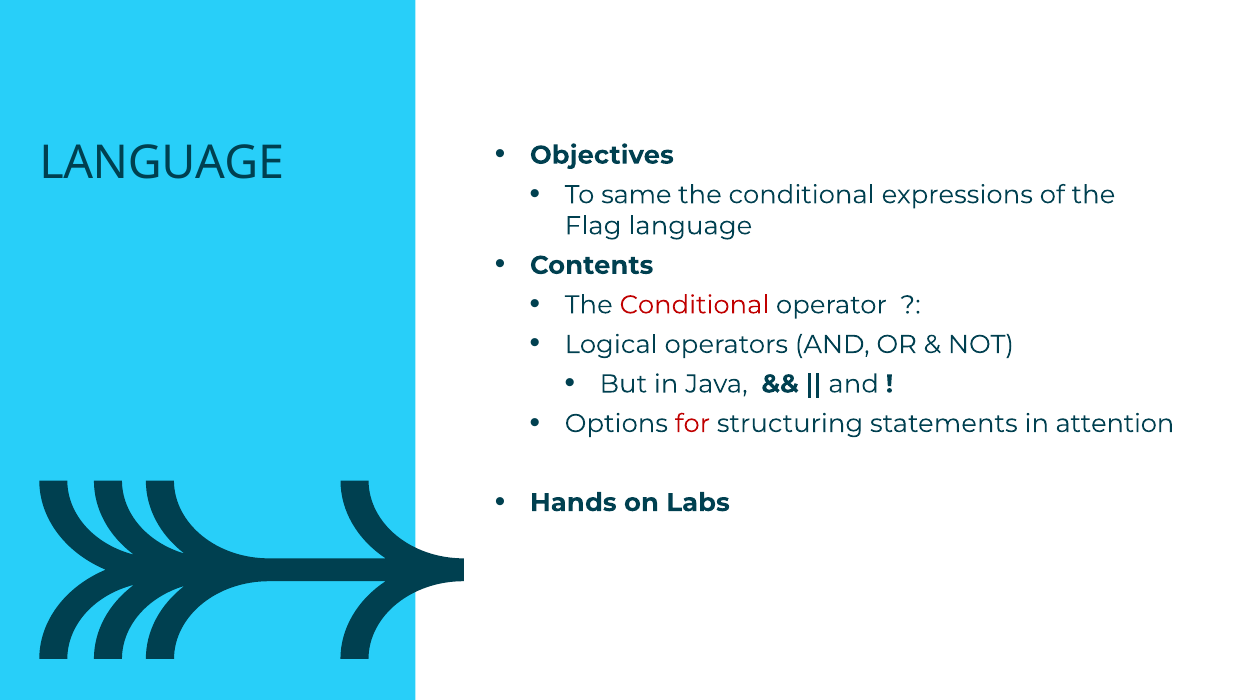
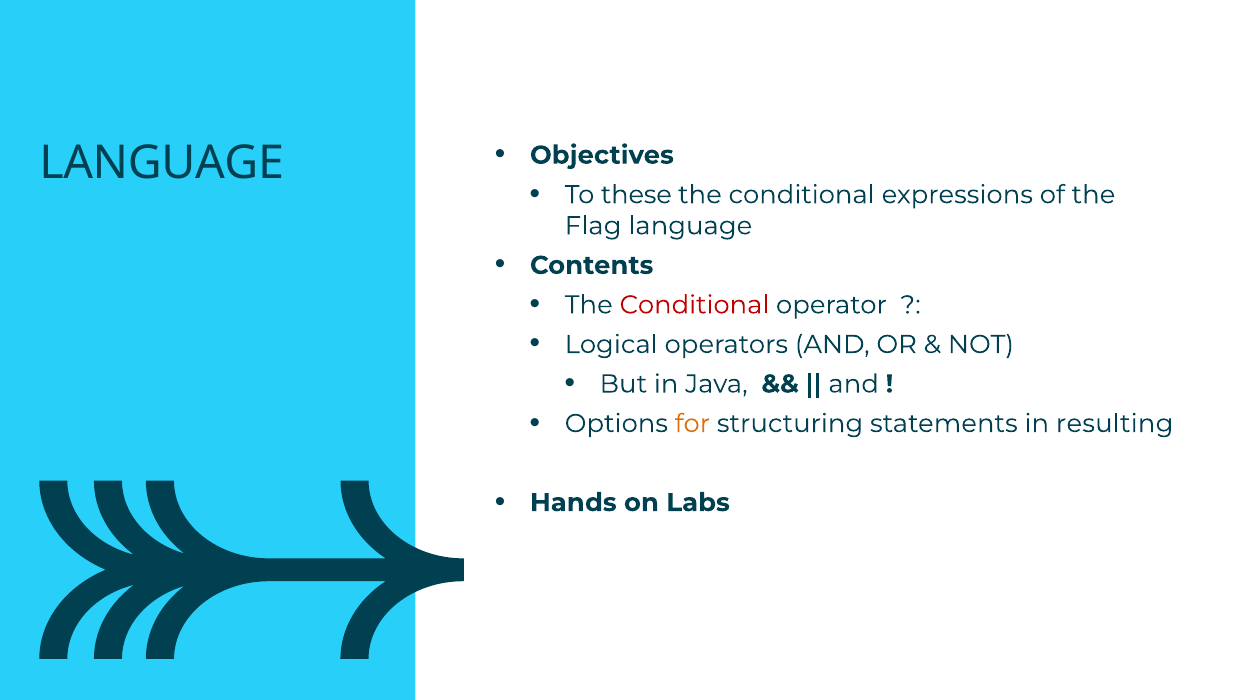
same: same -> these
for colour: red -> orange
attention: attention -> resulting
